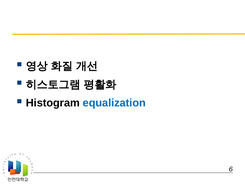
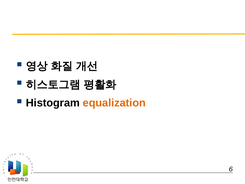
equalization colour: blue -> orange
